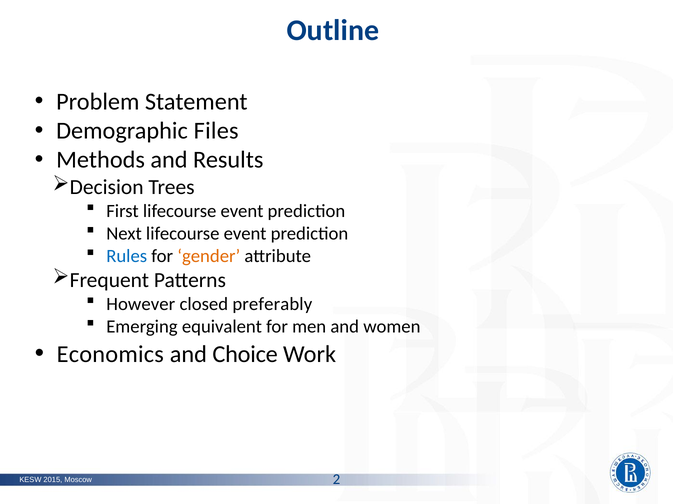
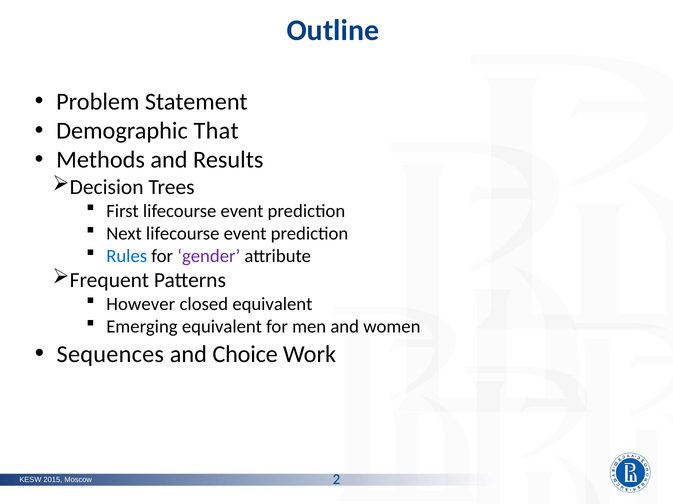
Files: Files -> That
gender colour: orange -> purple
closed preferably: preferably -> equivalent
Economics: Economics -> Sequences
